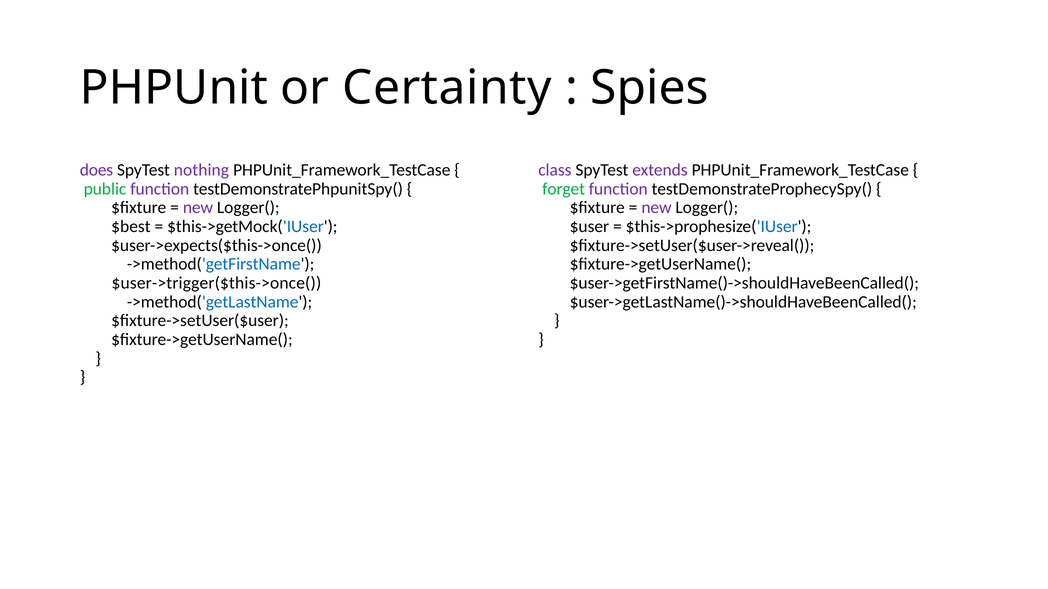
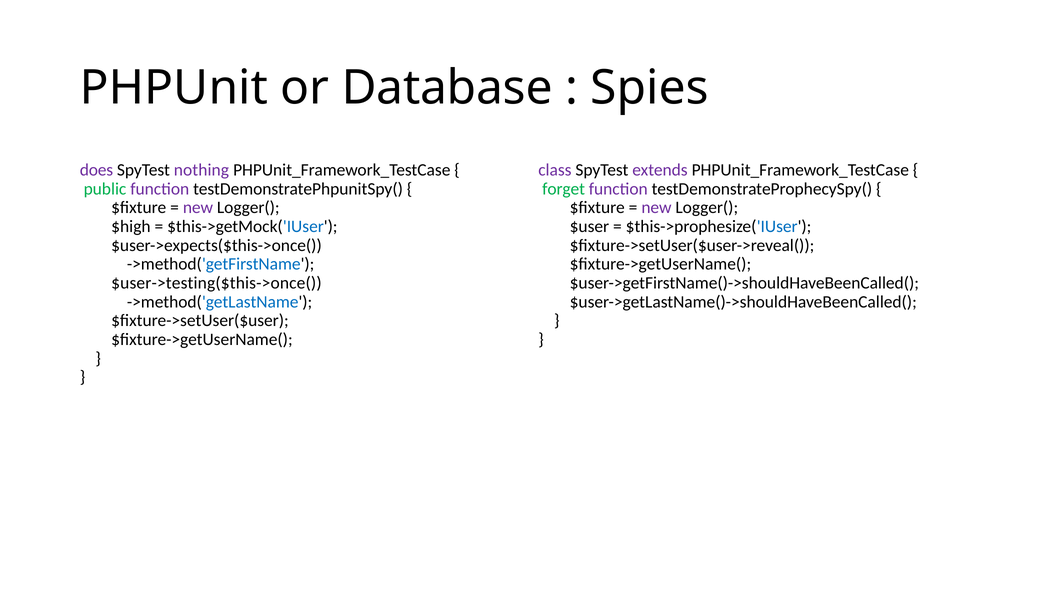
Certainty: Certainty -> Database
$best: $best -> $high
$user->trigger($this->once(: $user->trigger($this->once( -> $user->testing($this->once(
